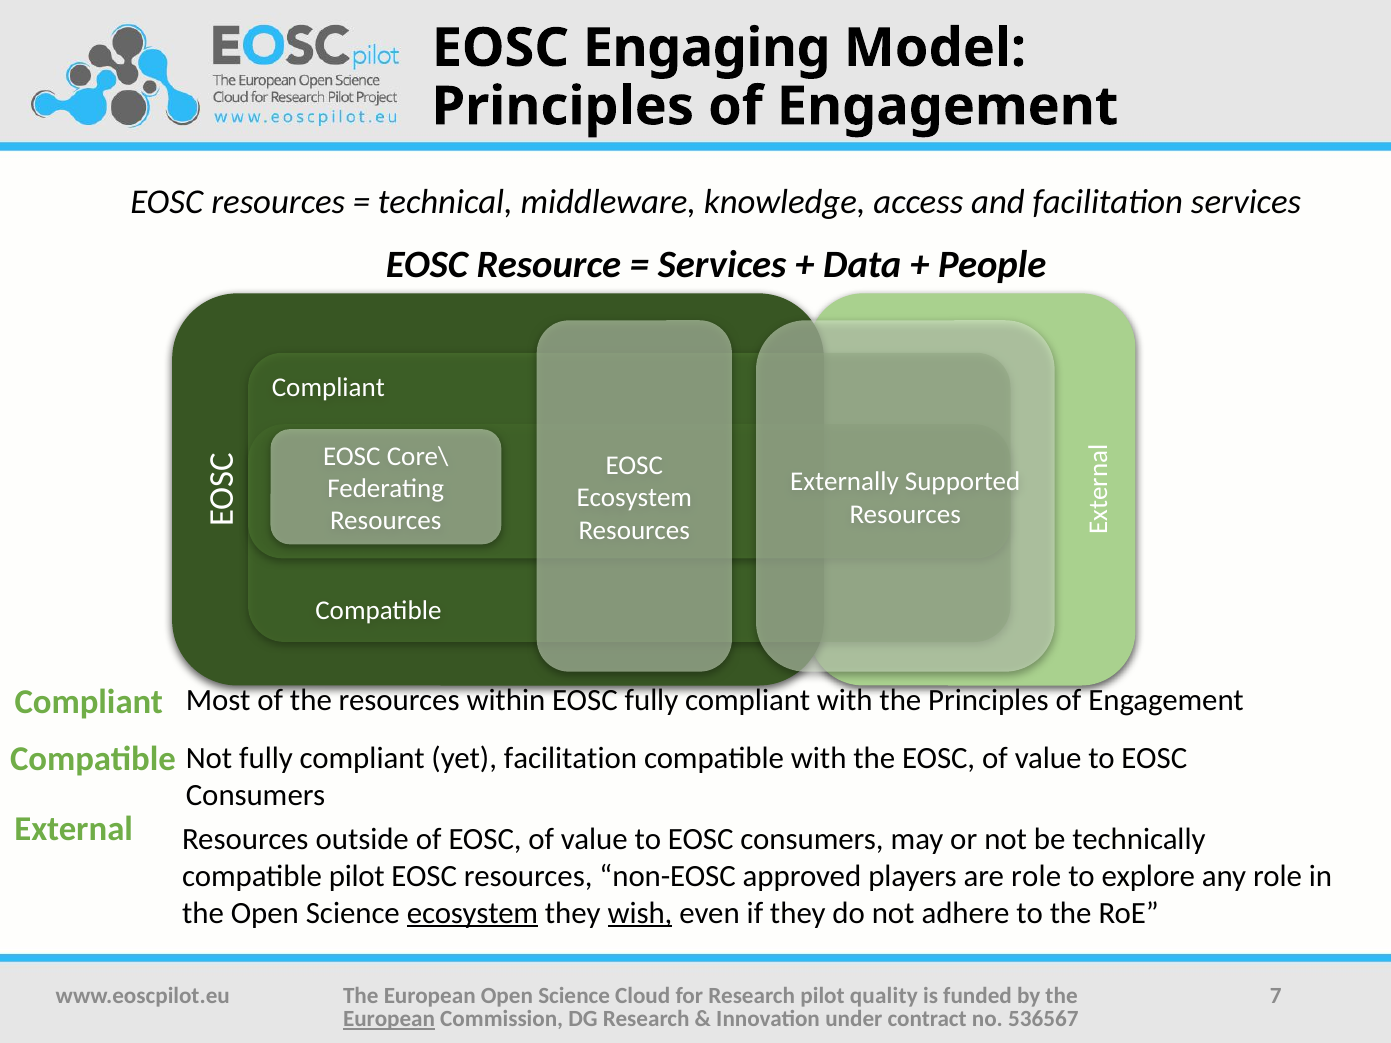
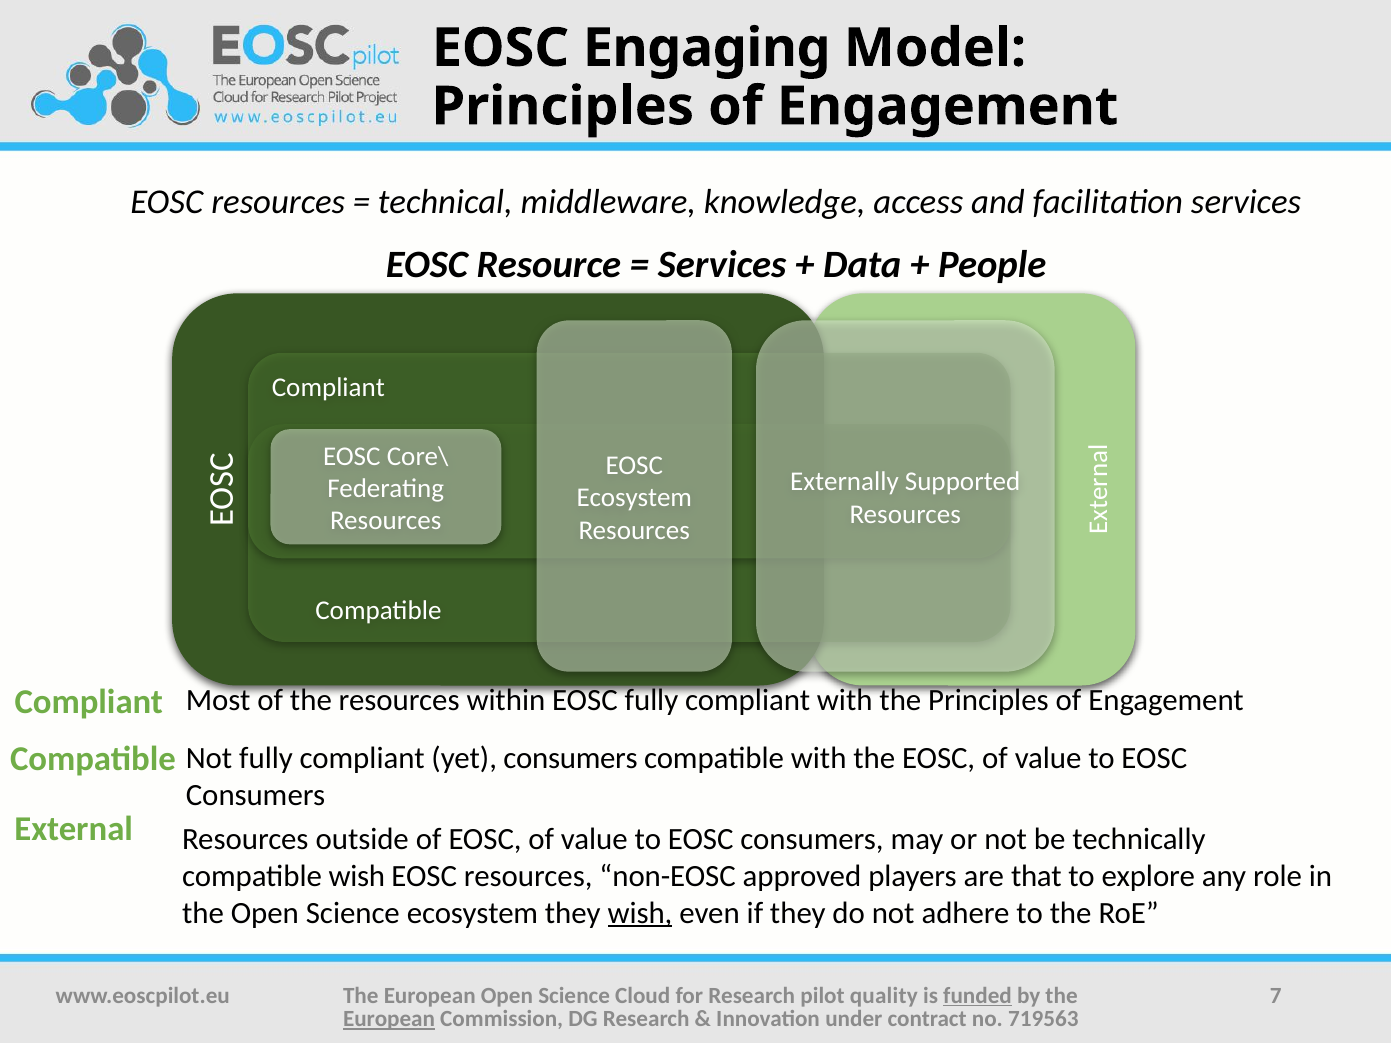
yet facilitation: facilitation -> consumers
compatible pilot: pilot -> wish
are role: role -> that
ecosystem at (473, 913) underline: present -> none
funded underline: none -> present
536567: 536567 -> 719563
